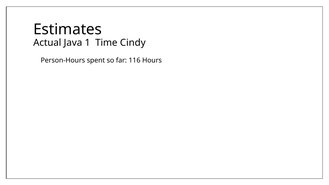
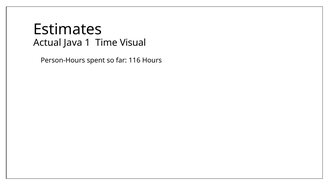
Cindy: Cindy -> Visual
